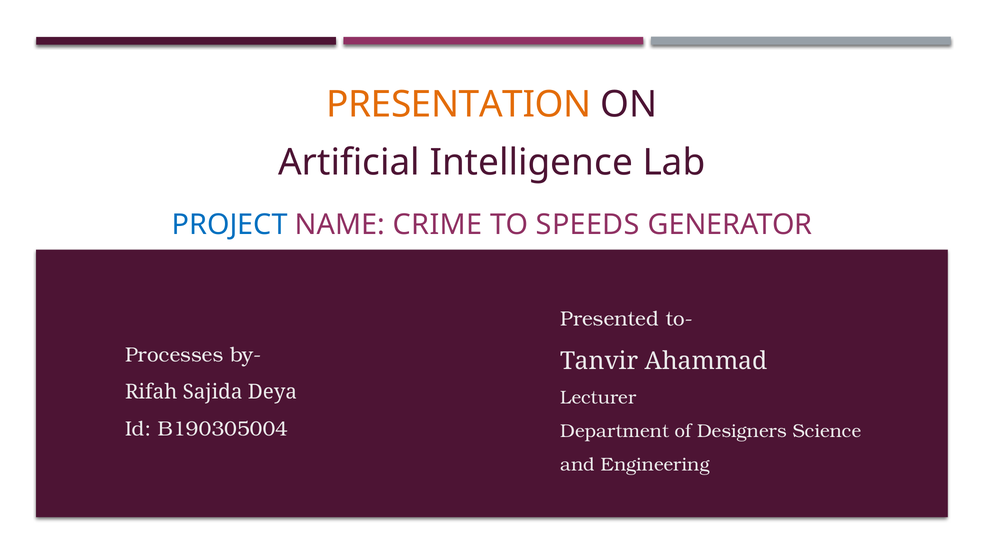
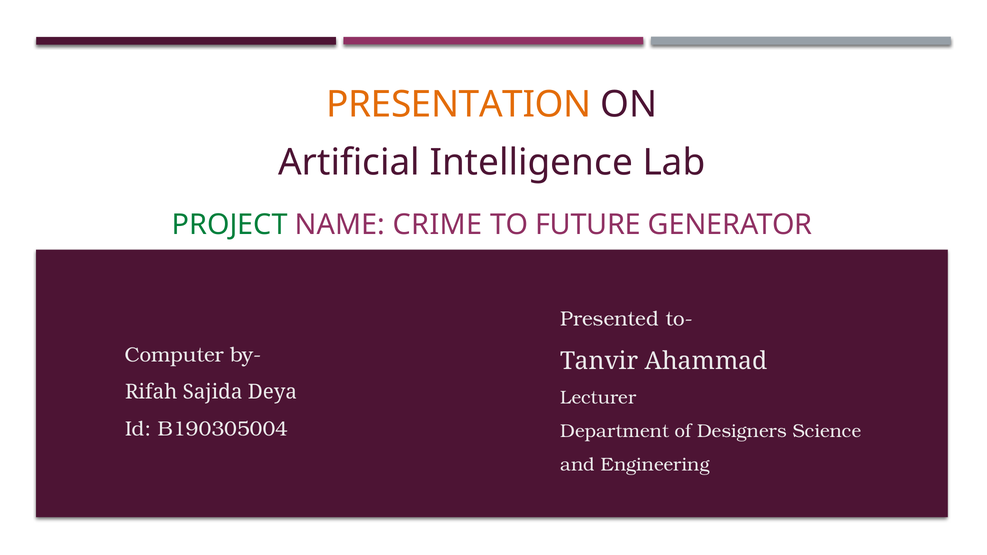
PROJECT colour: blue -> green
SPEEDS: SPEEDS -> FUTURE
Processes: Processes -> Computer
